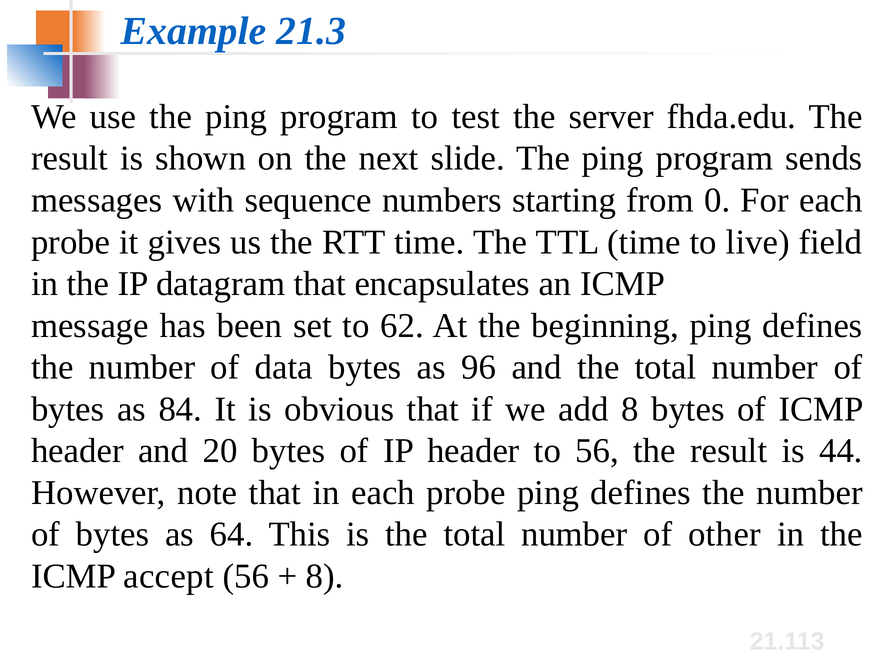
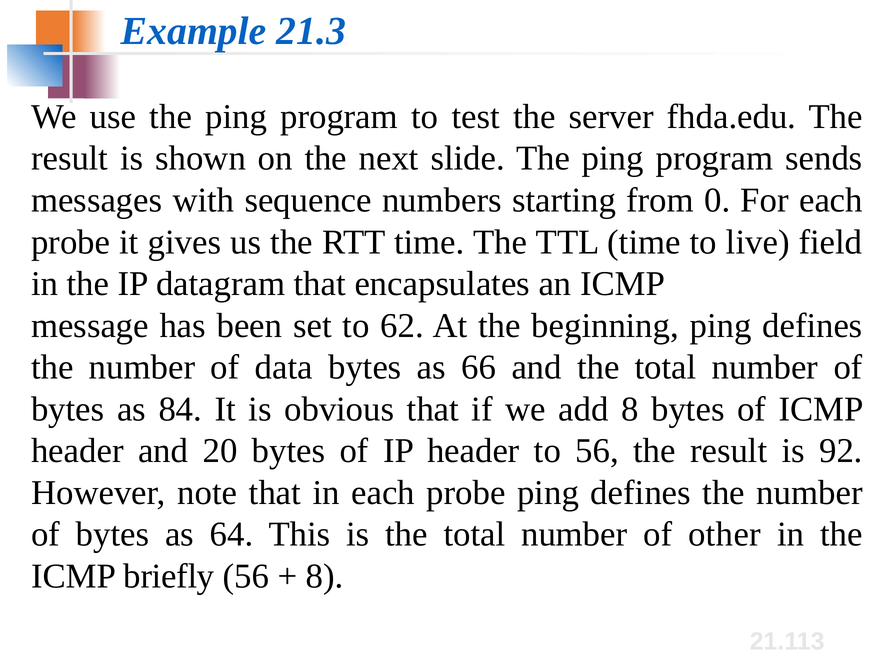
96: 96 -> 66
44: 44 -> 92
accept: accept -> briefly
